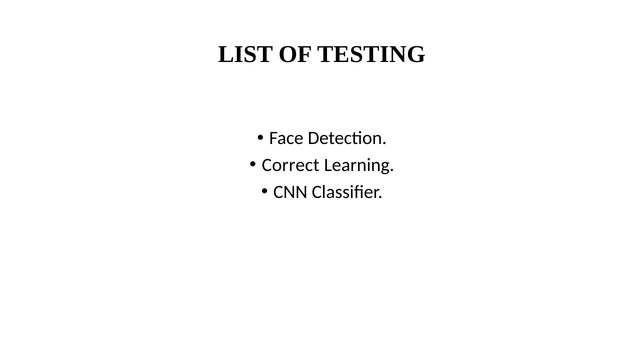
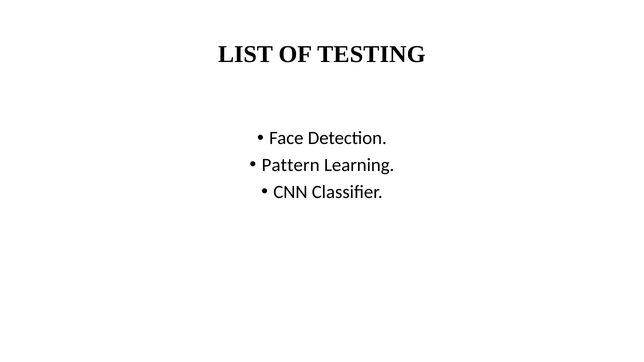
Correct: Correct -> Pattern
